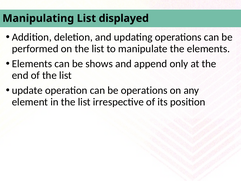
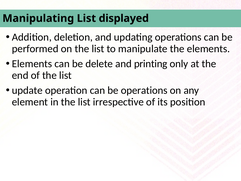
shows: shows -> delete
append: append -> printing
